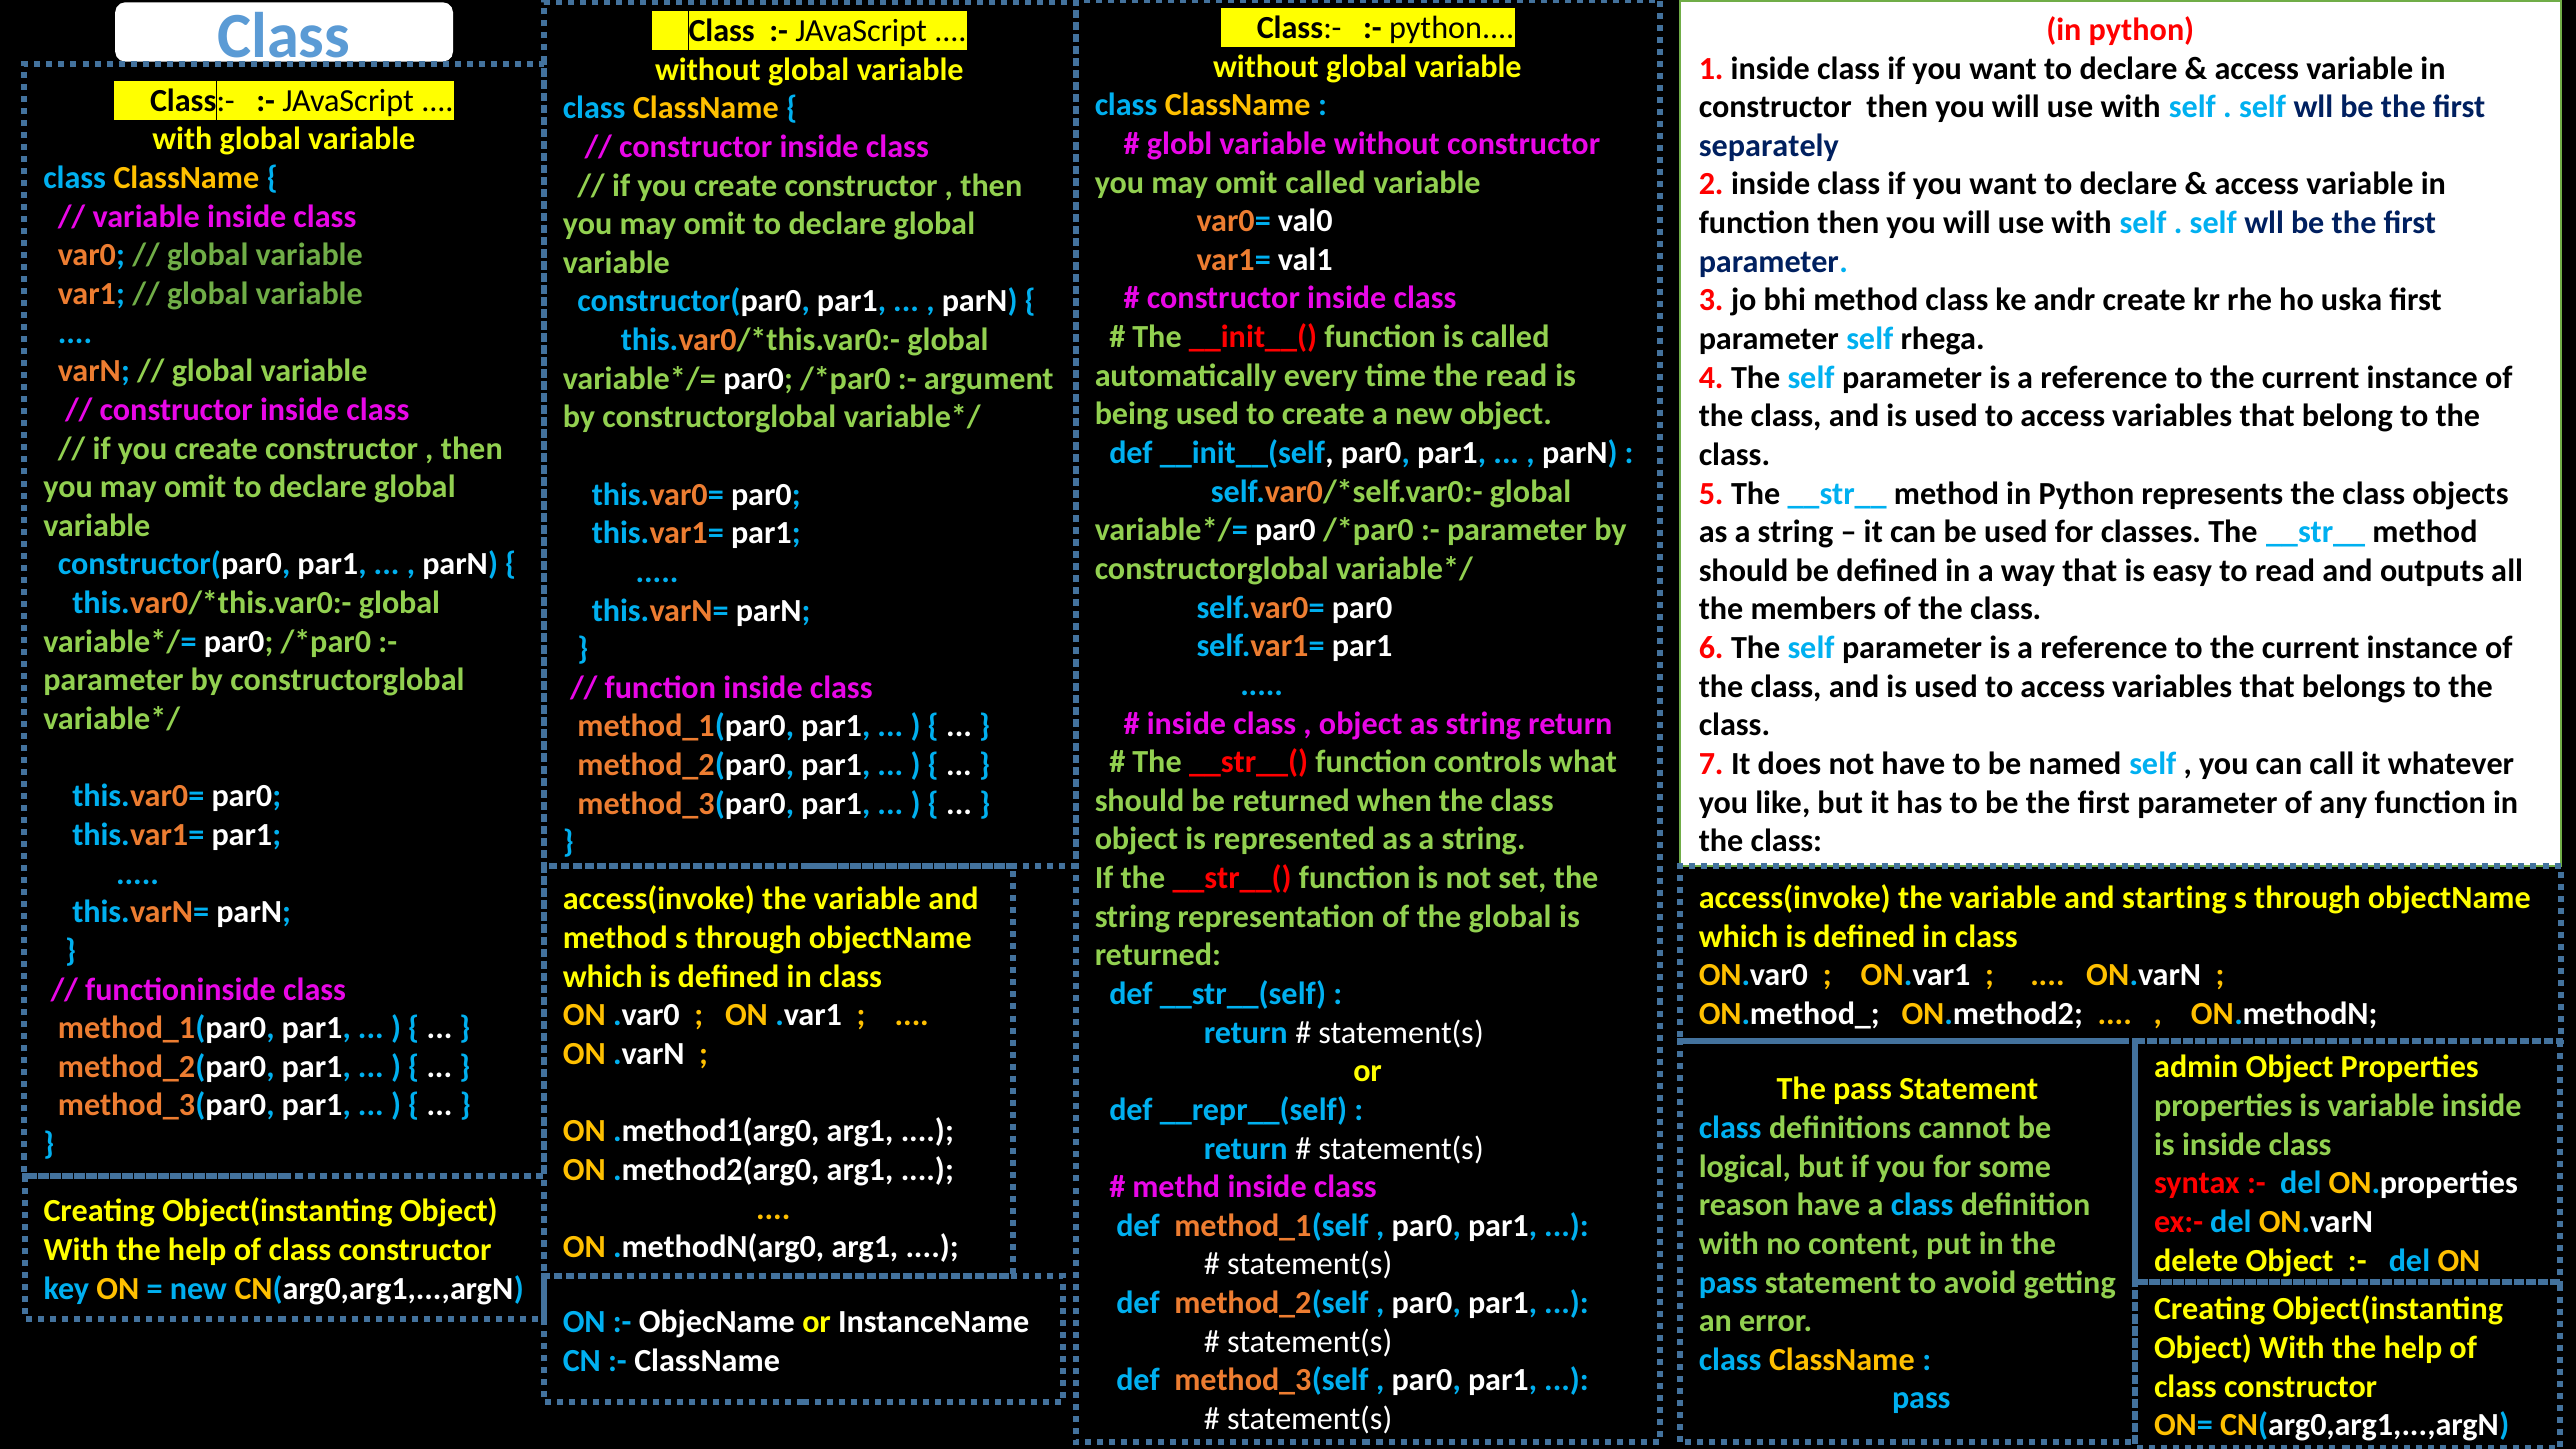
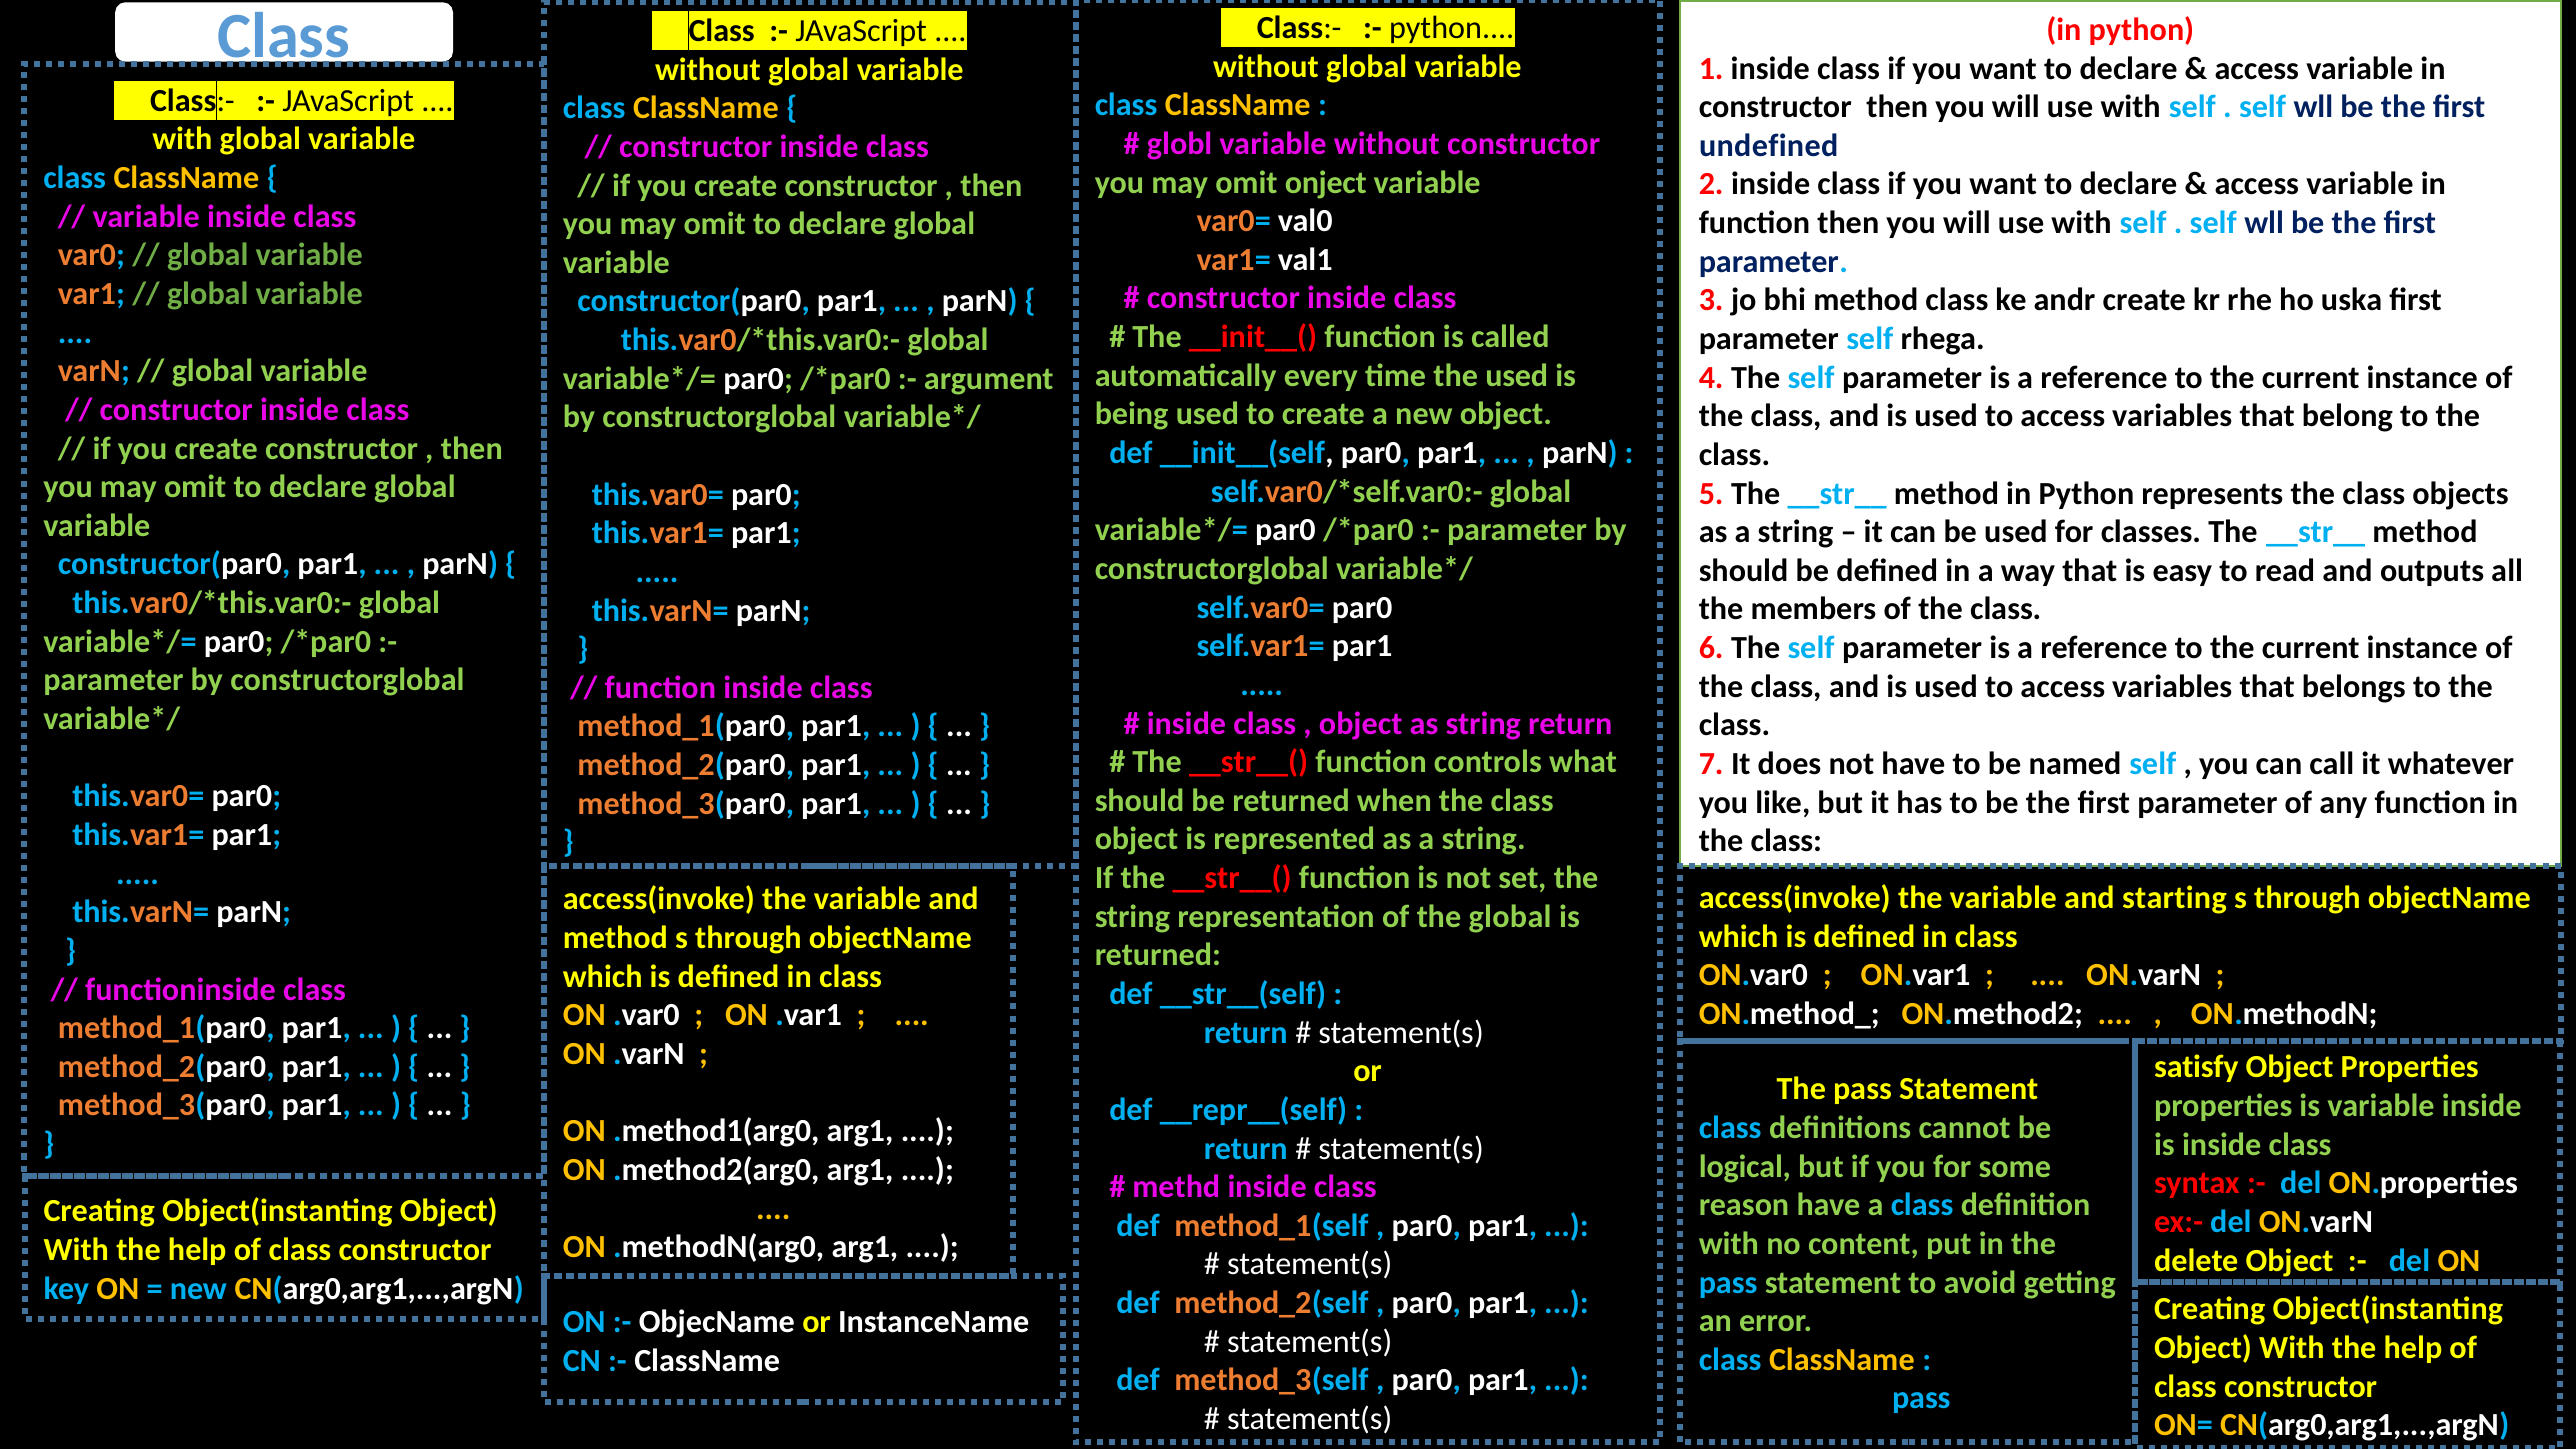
separately: separately -> undefined
omit called: called -> onject
the read: read -> used
admin: admin -> satisfy
